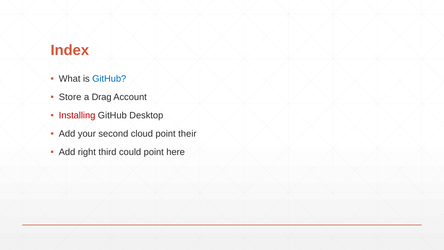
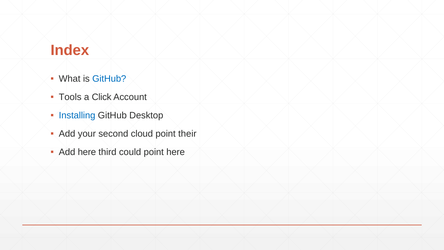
Store: Store -> Tools
Drag: Drag -> Click
Installing colour: red -> blue
Add right: right -> here
